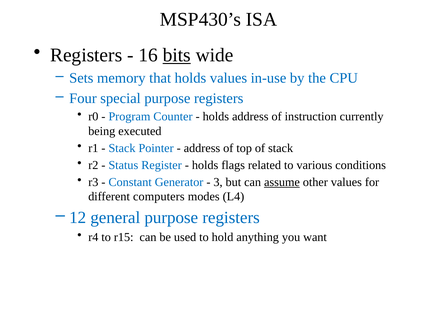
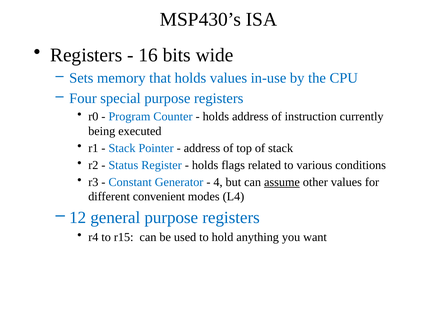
bits underline: present -> none
3: 3 -> 4
computers: computers -> convenient
